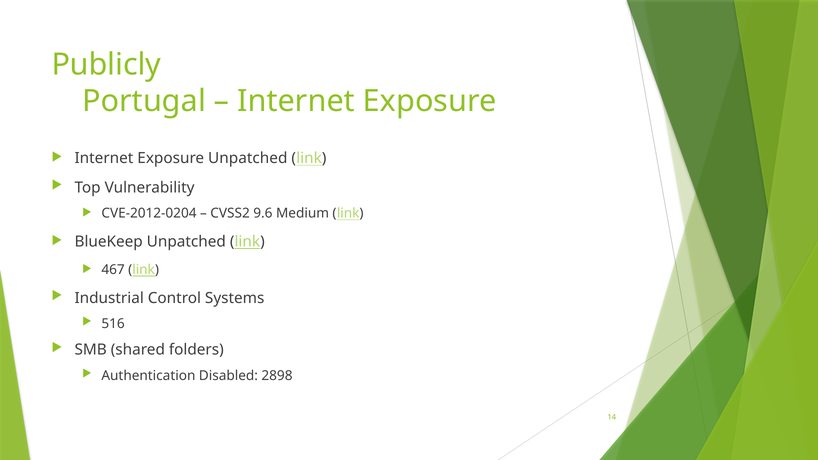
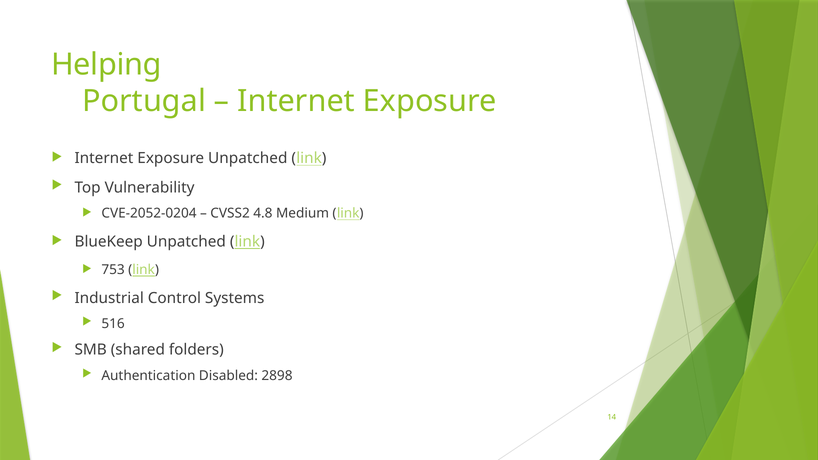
Publicly: Publicly -> Helping
CVE-2012-0204: CVE-2012-0204 -> CVE-2052-0204
9.6: 9.6 -> 4.8
467: 467 -> 753
